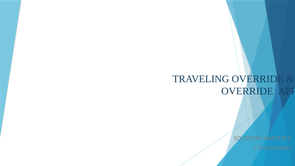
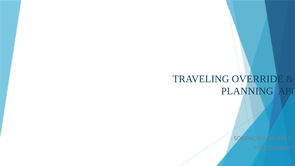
OVERRIDE at (247, 91): OVERRIDE -> PLANNING
